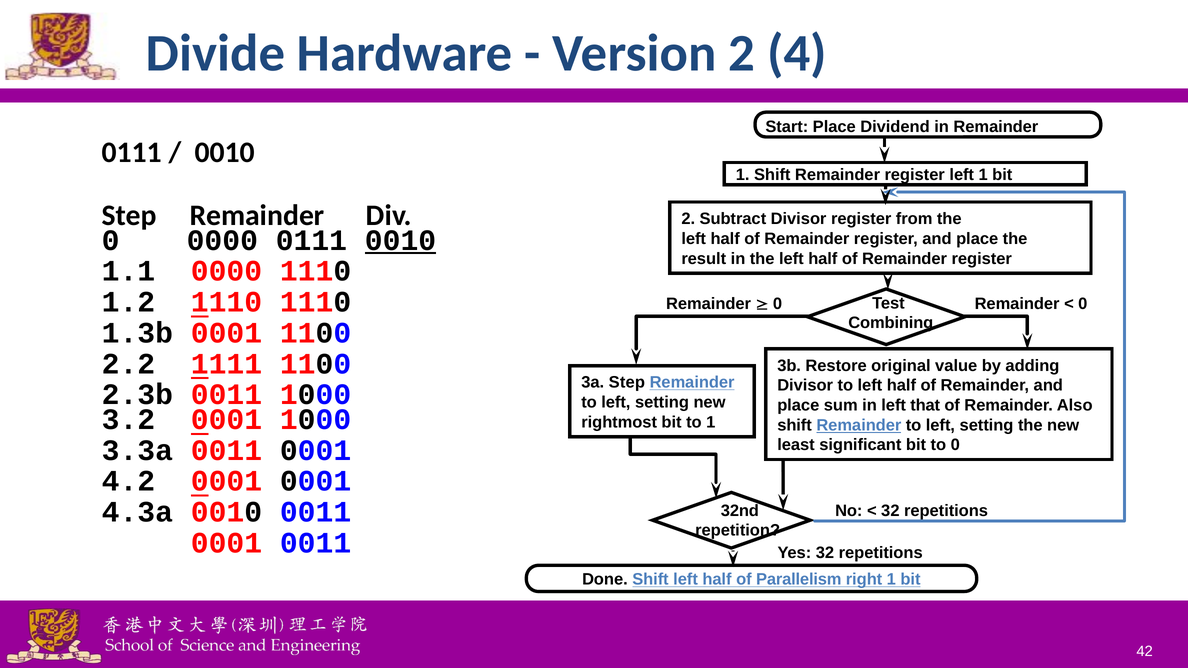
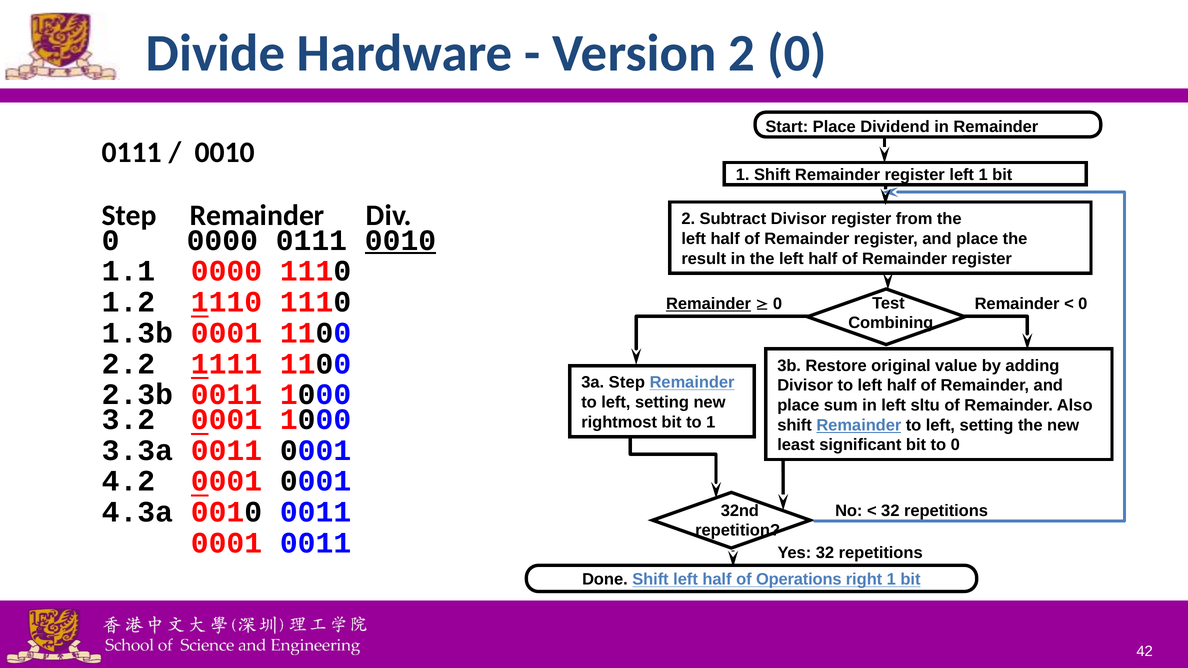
2 4: 4 -> 0
Remainder at (709, 304) underline: none -> present
that: that -> sltu
Parallelism: Parallelism -> Operations
